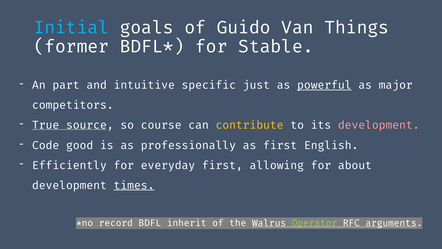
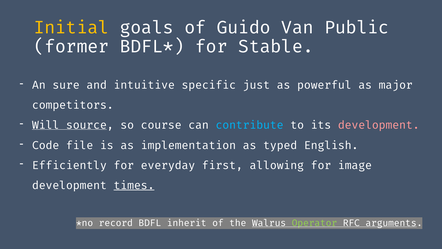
Initial colour: light blue -> yellow
Things: Things -> Public
part: part -> sure
powerful underline: present -> none
True: True -> Will
contribute colour: yellow -> light blue
good: good -> file
professionally: professionally -> implementation
as first: first -> typed
about: about -> image
